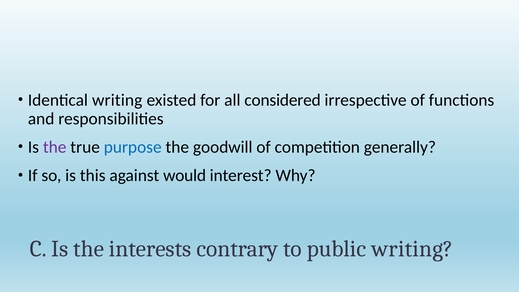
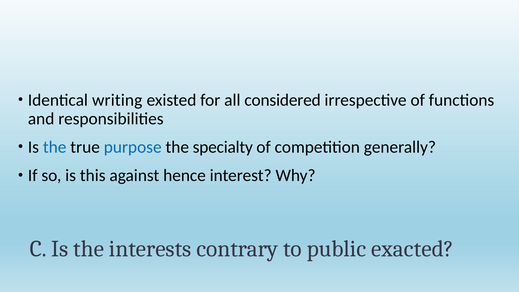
the at (55, 147) colour: purple -> blue
goodwill: goodwill -> specialty
would: would -> hence
public writing: writing -> exacted
